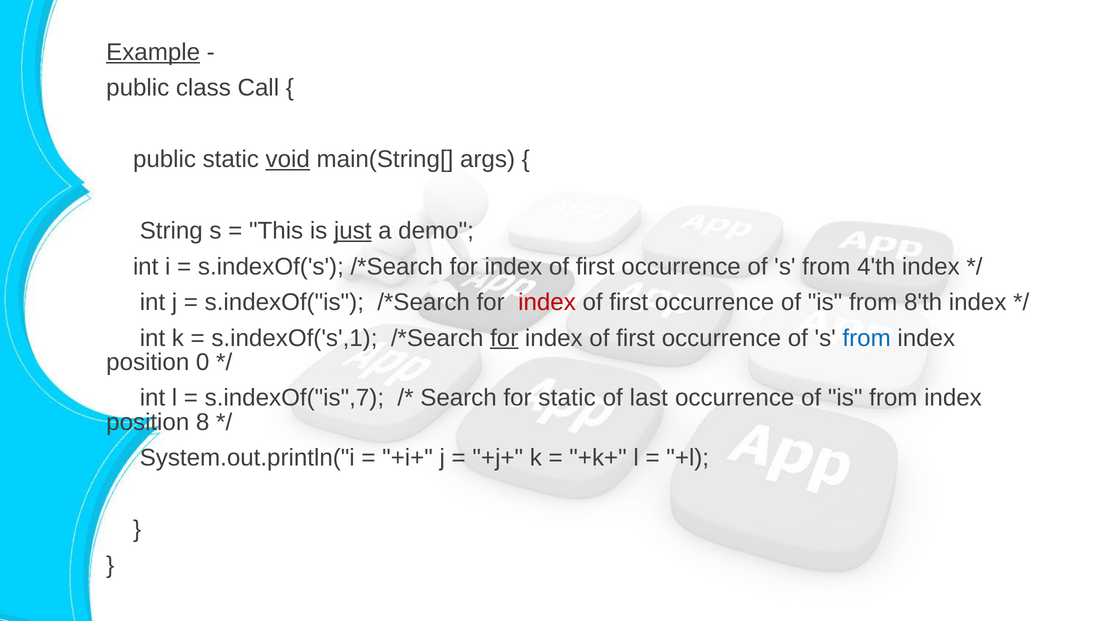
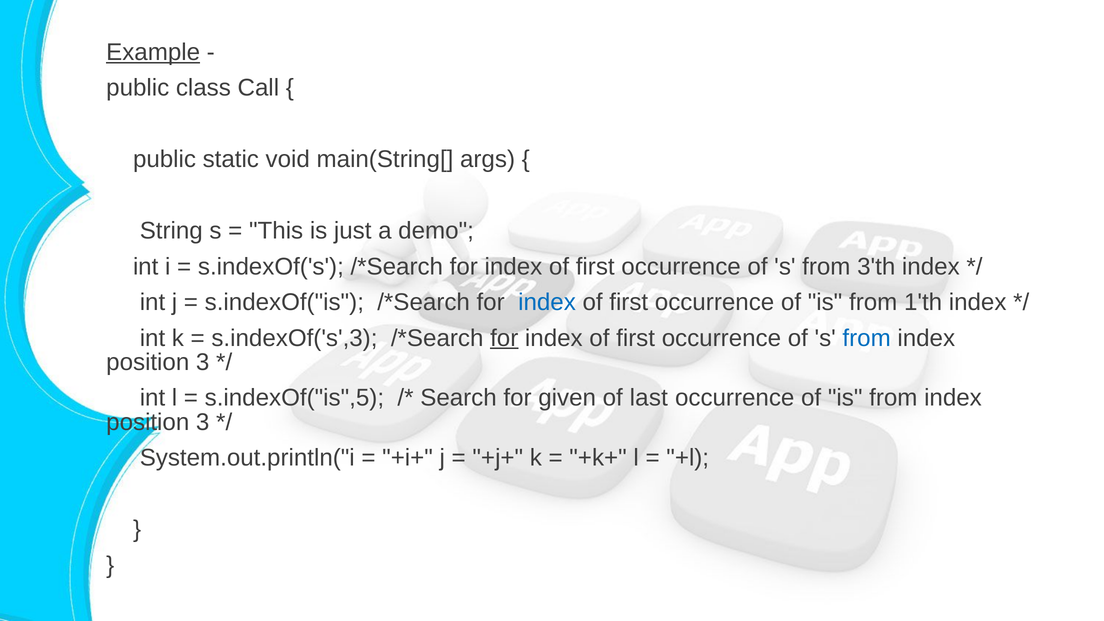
void underline: present -> none
just underline: present -> none
4'th: 4'th -> 3'th
index at (547, 302) colour: red -> blue
8'th: 8'th -> 1'th
s.indexOf('s',1: s.indexOf('s',1 -> s.indexOf('s',3
0 at (203, 362): 0 -> 3
s.indexOf("is",7: s.indexOf("is",7 -> s.indexOf("is",5
for static: static -> given
8 at (203, 422): 8 -> 3
